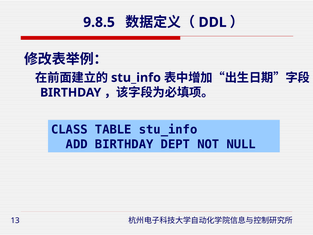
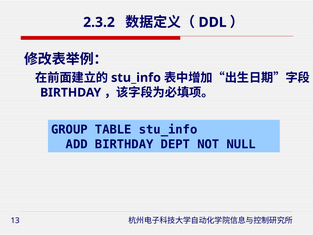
9.8.5: 9.8.5 -> 2.3.2
CLASS: CLASS -> GROUP
